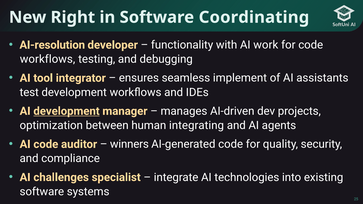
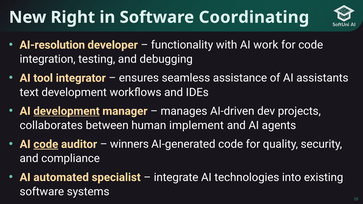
workflows at (48, 59): workflows -> integration
implement: implement -> assistance
test: test -> text
optimization: optimization -> collaborates
integrating: integrating -> implement
code at (46, 144) underline: none -> present
challenges: challenges -> automated
